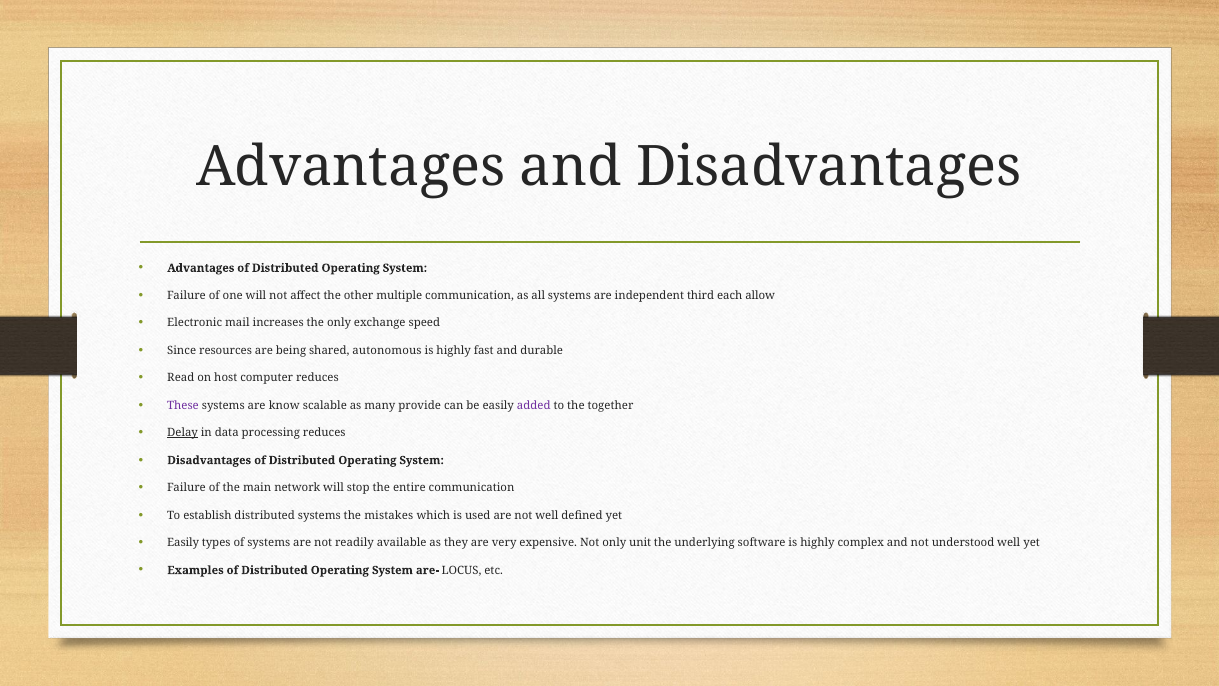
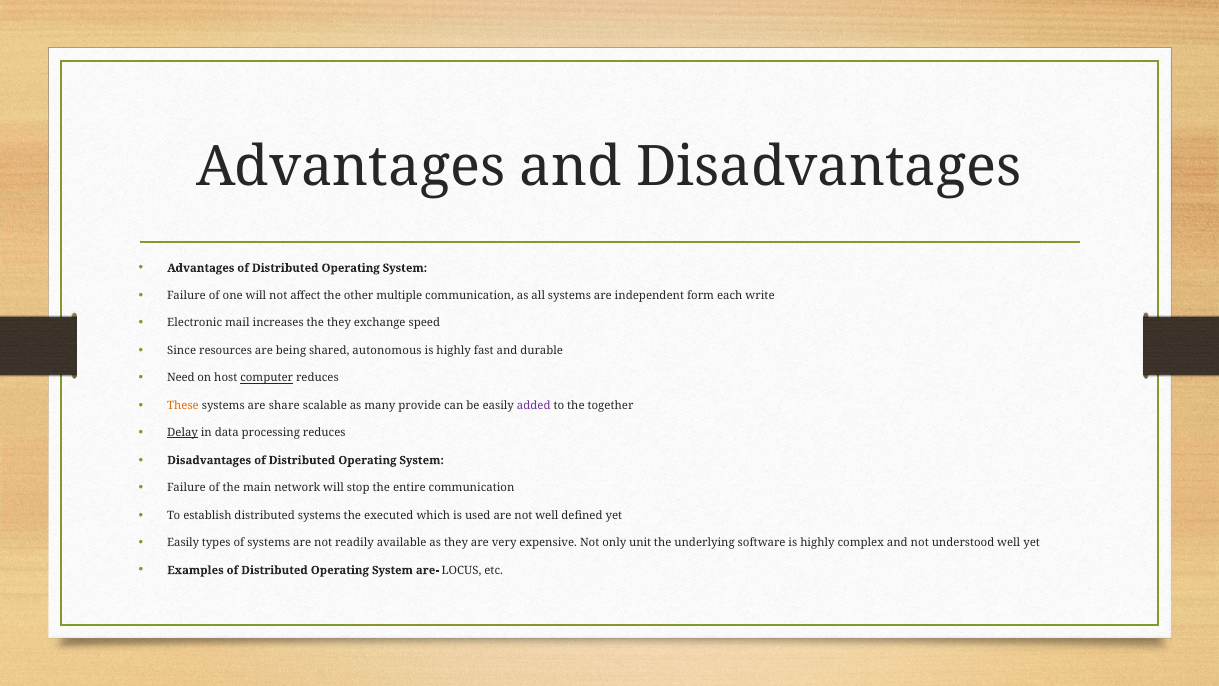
third: third -> form
allow: allow -> write
the only: only -> they
Read: Read -> Need
computer underline: none -> present
These colour: purple -> orange
know: know -> share
mistakes: mistakes -> executed
